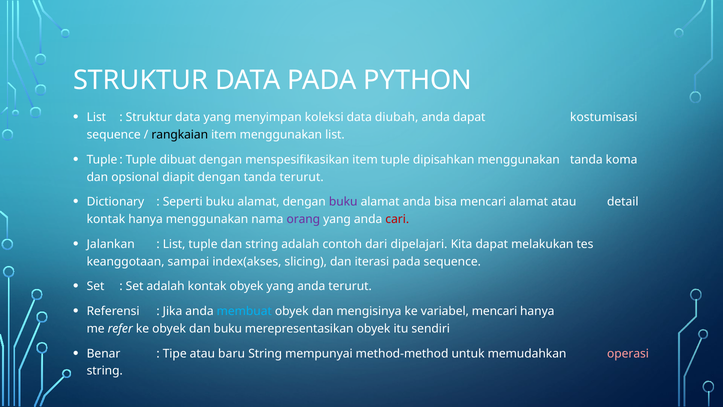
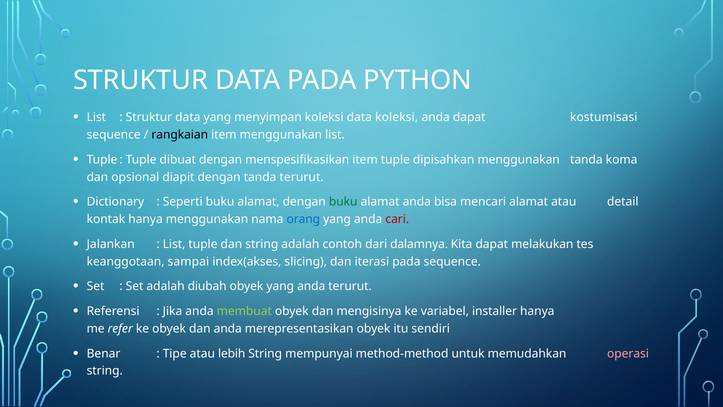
data diubah: diubah -> koleksi
buku at (343, 202) colour: purple -> green
orang colour: purple -> blue
dipelajari: dipelajari -> dalamnya
adalah kontak: kontak -> diubah
membuat colour: light blue -> light green
variabel mencari: mencari -> installer
dan buku: buku -> anda
baru: baru -> lebih
